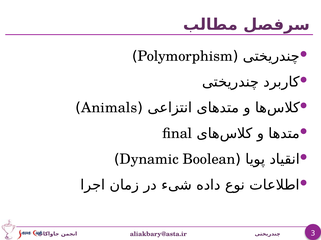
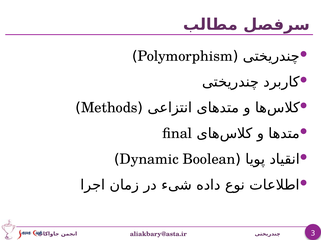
Animals: Animals -> Methods
